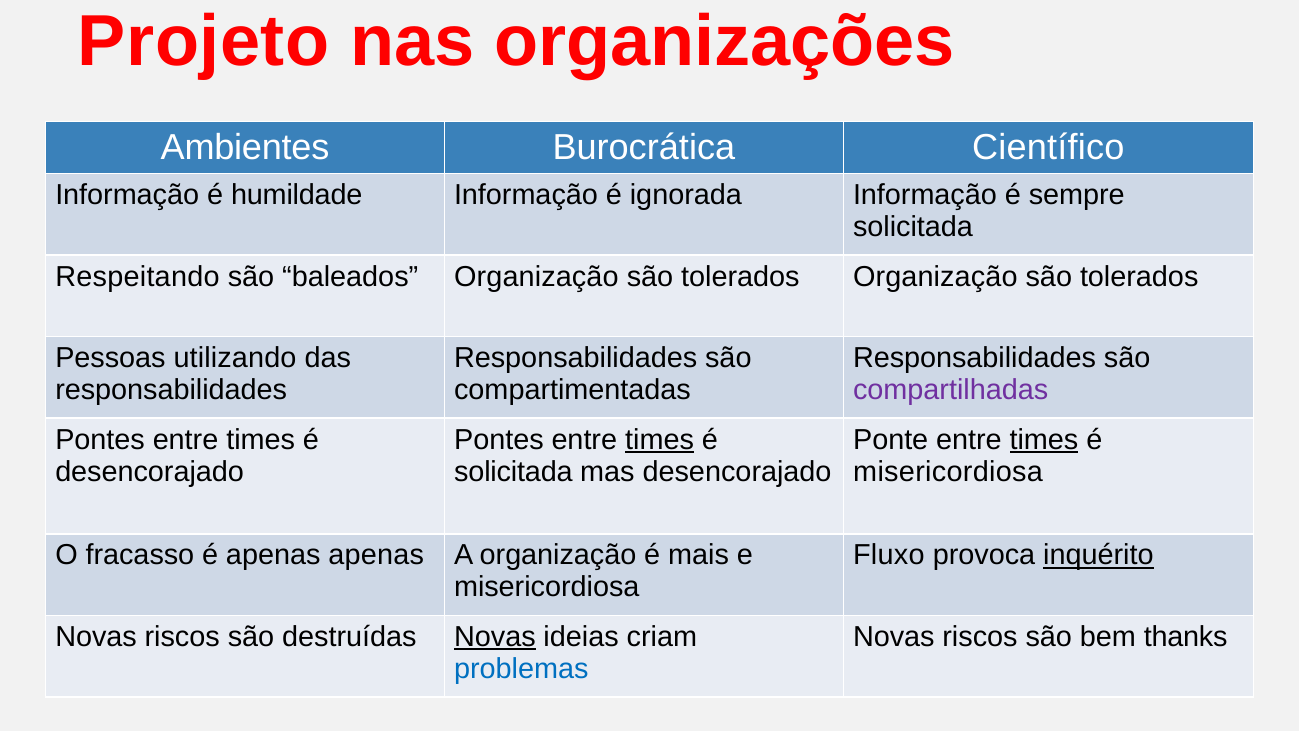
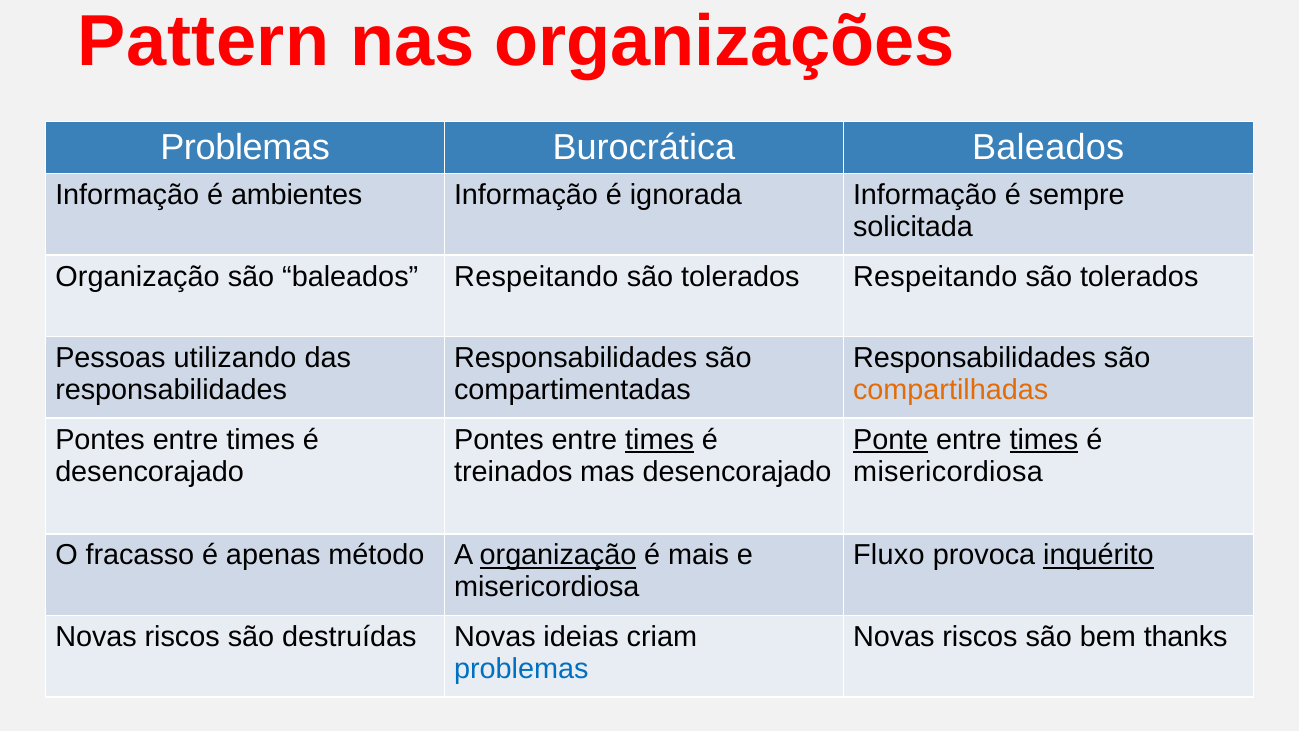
Projeto: Projeto -> Pattern
Ambientes at (245, 147): Ambientes -> Problemas
Burocrática Científico: Científico -> Baleados
humildade: humildade -> ambientes
Respeitando at (137, 276): Respeitando -> Organização
baleados Organização: Organização -> Respeitando
tolerados Organização: Organização -> Respeitando
compartilhadas colour: purple -> orange
Ponte underline: none -> present
solicitada at (513, 471): solicitada -> treinados
apenas apenas: apenas -> método
organização at (558, 555) underline: none -> present
Novas at (495, 637) underline: present -> none
